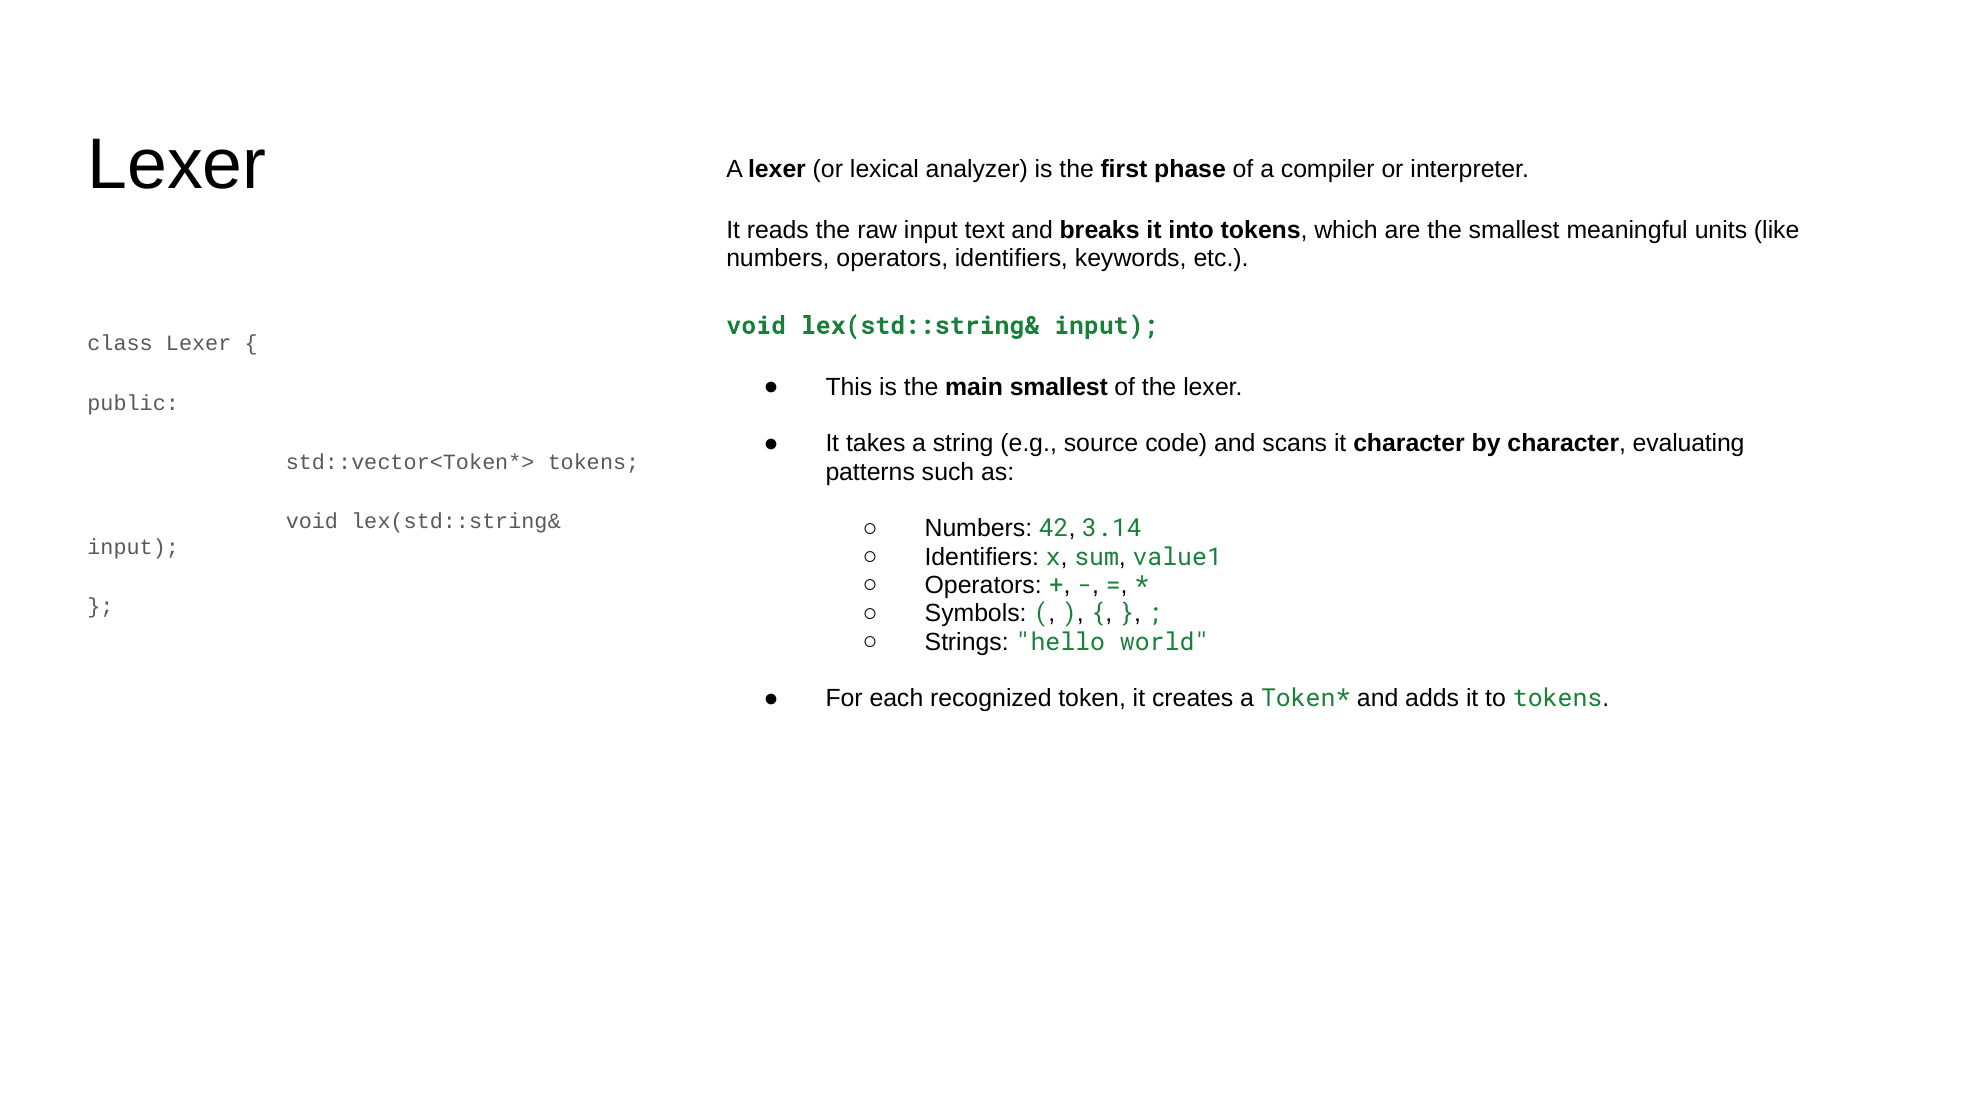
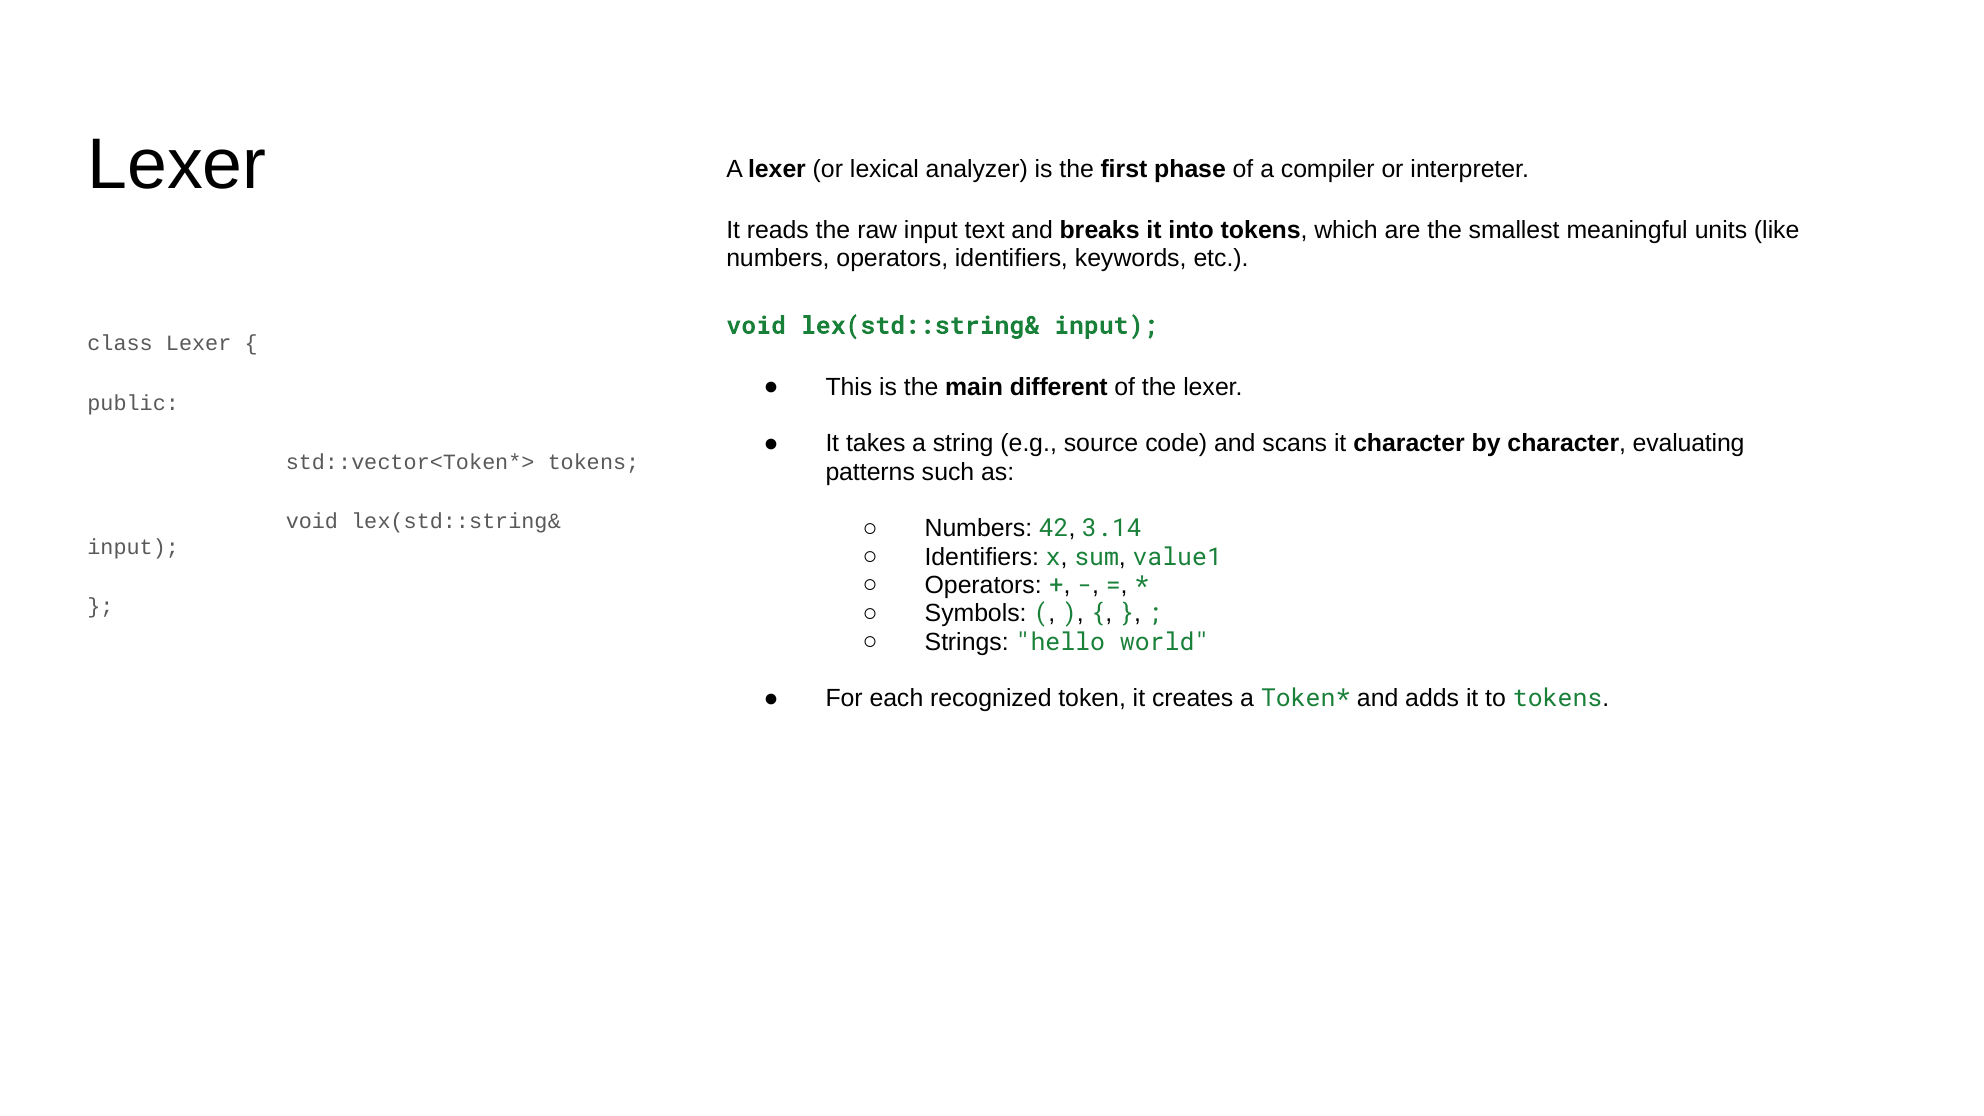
main smallest: smallest -> different
